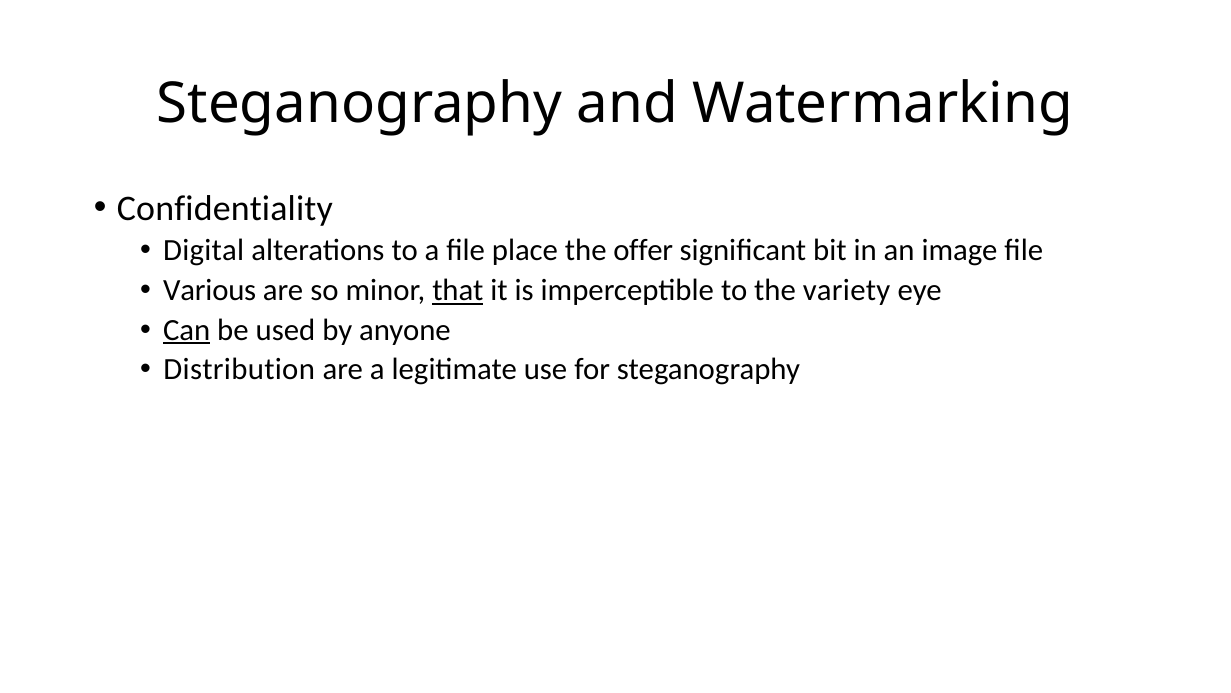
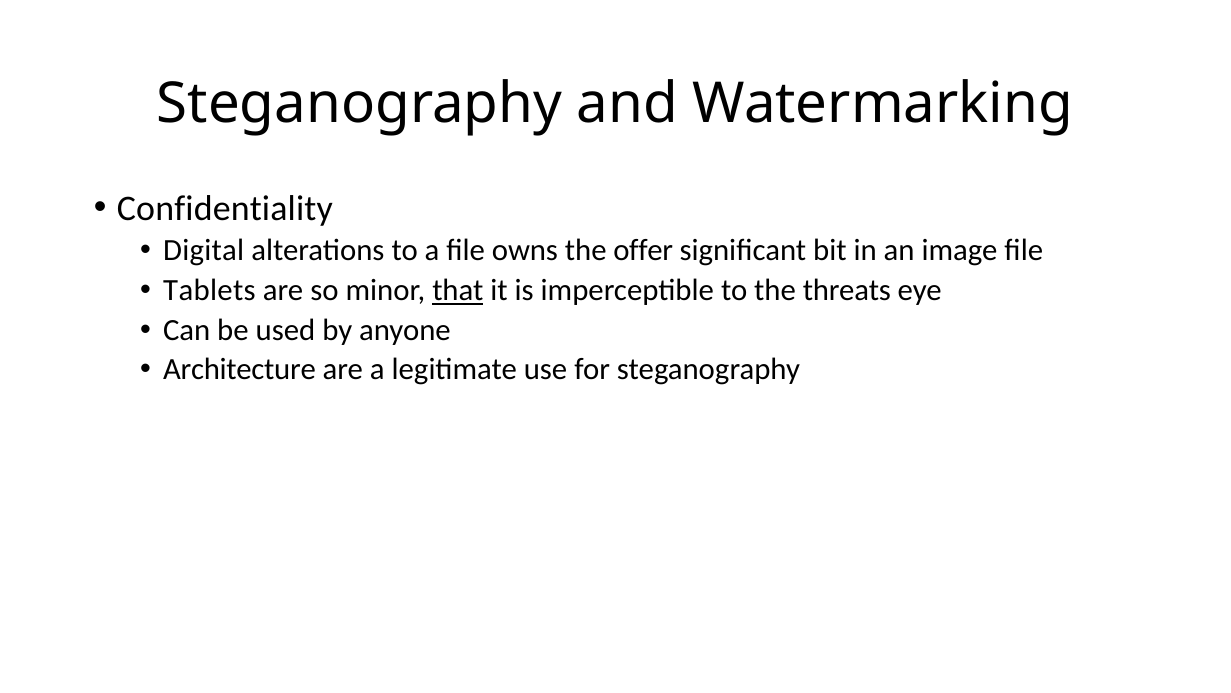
place: place -> owns
Various: Various -> Tablets
variety: variety -> threats
Can underline: present -> none
Distribution: Distribution -> Architecture
